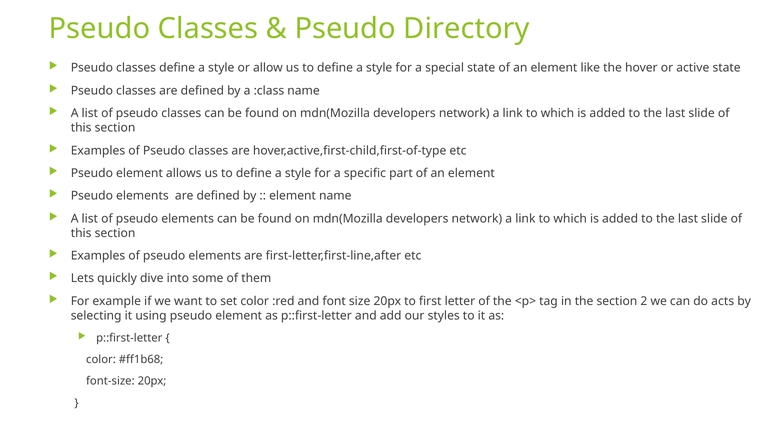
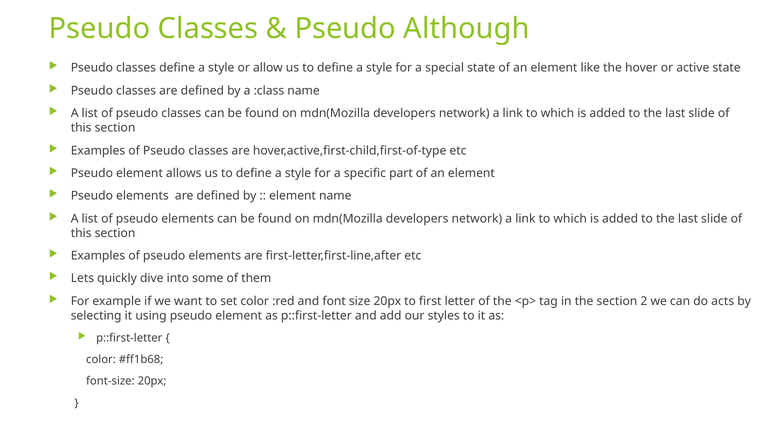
Directory: Directory -> Although
